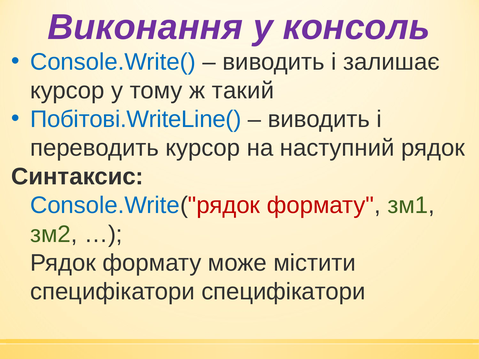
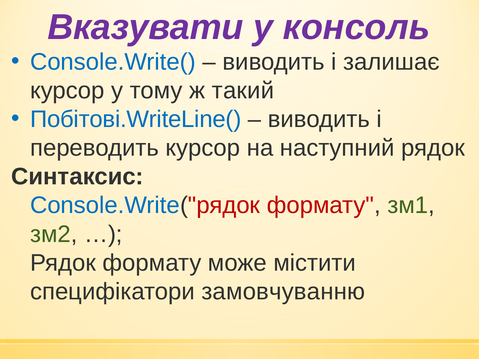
Виконання: Виконання -> Вказувати
специфікатори специфікатори: специфікатори -> замовчуванню
